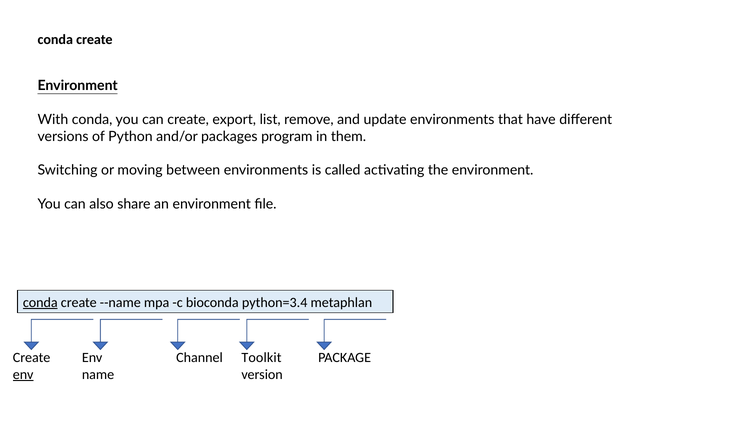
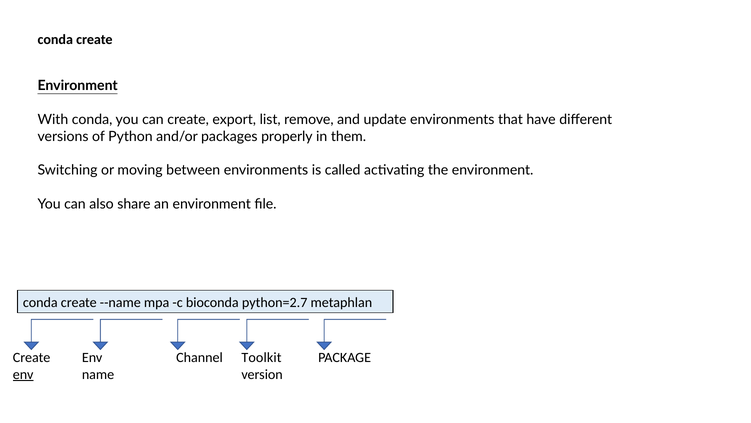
program: program -> properly
conda at (40, 302) underline: present -> none
python=3.4: python=3.4 -> python=2.7
